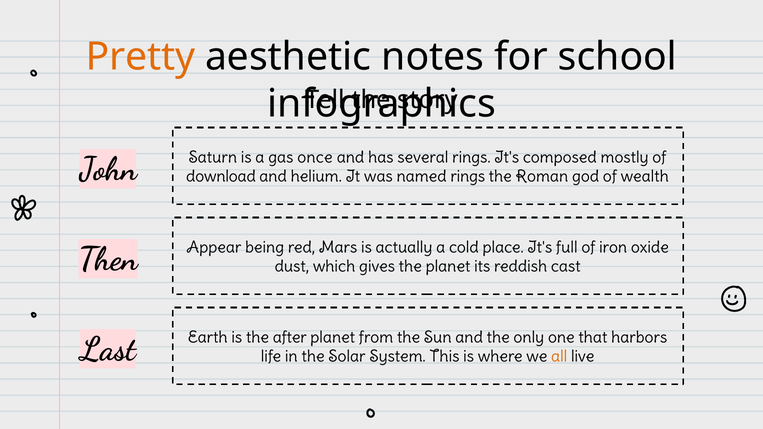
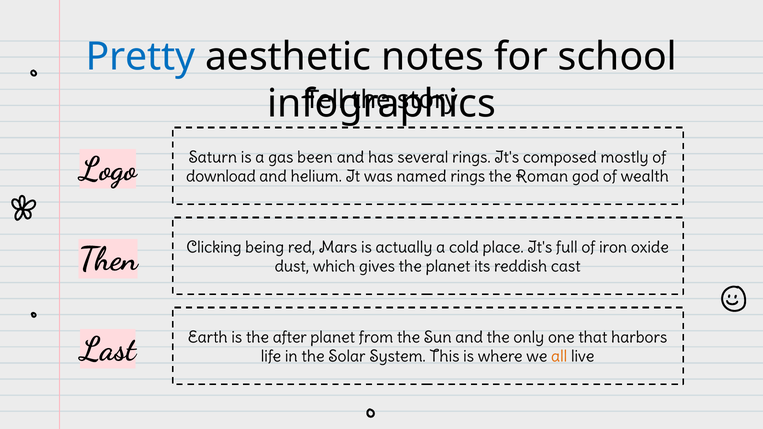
Pretty colour: orange -> blue
once: once -> been
John: John -> Logo
Appear: Appear -> Clicking
